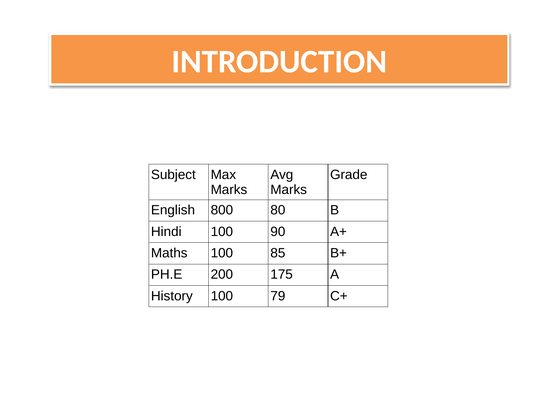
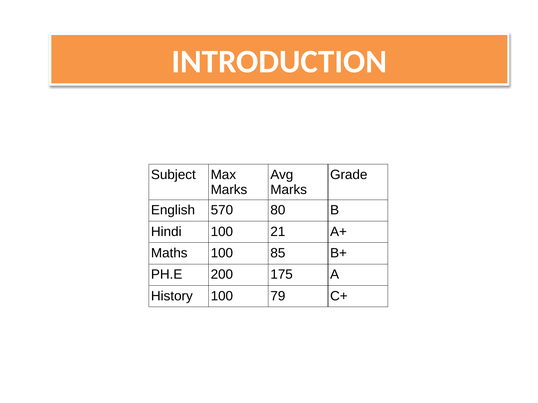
800: 800 -> 570
90: 90 -> 21
